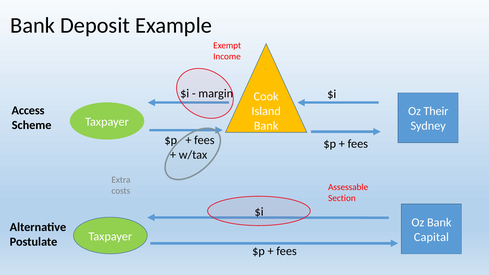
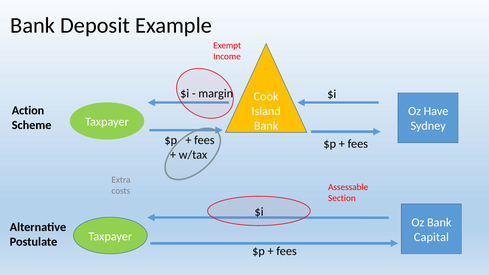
Access: Access -> Action
Their: Their -> Have
